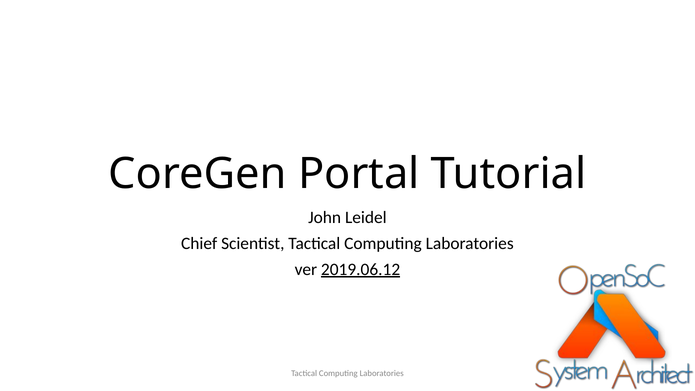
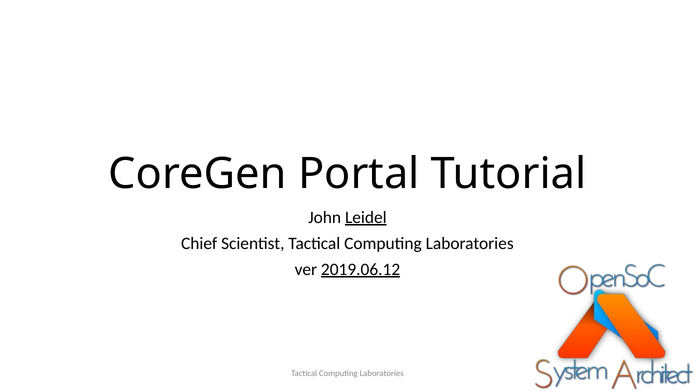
Leidel underline: none -> present
